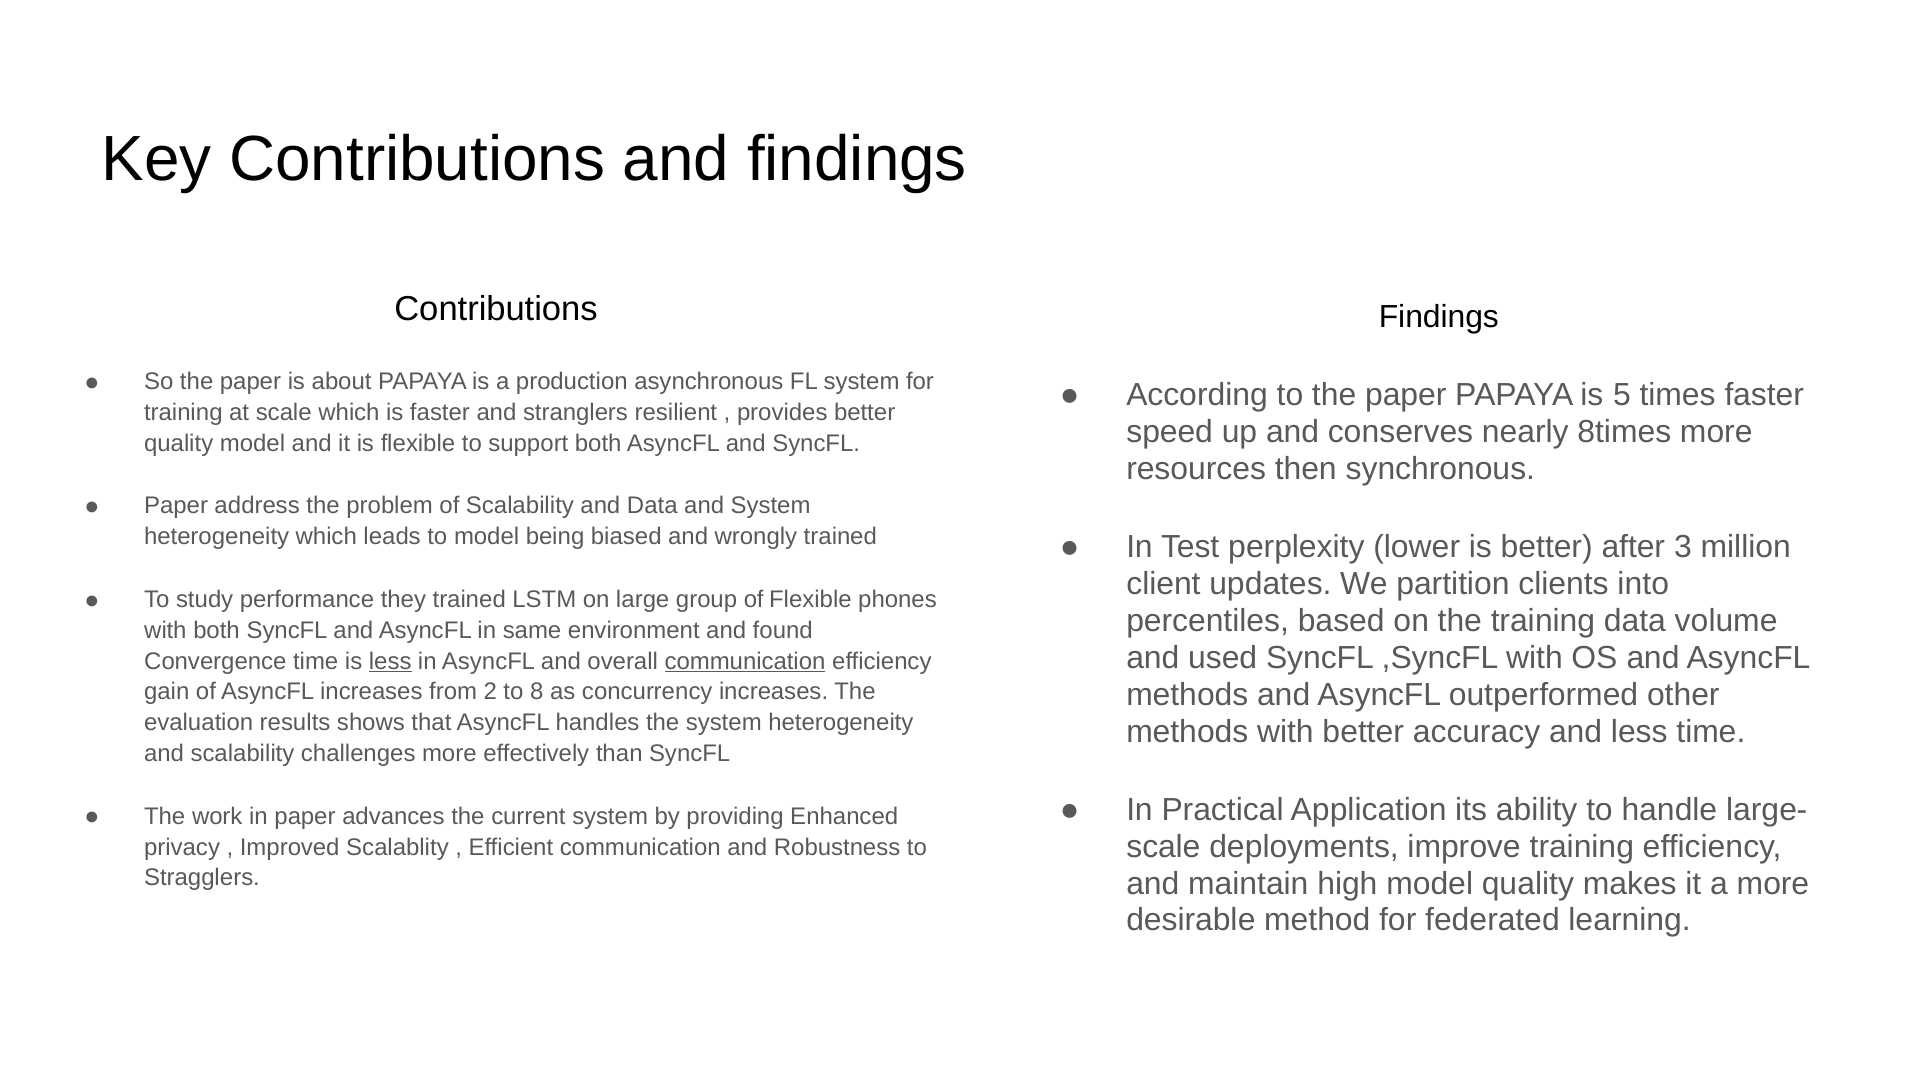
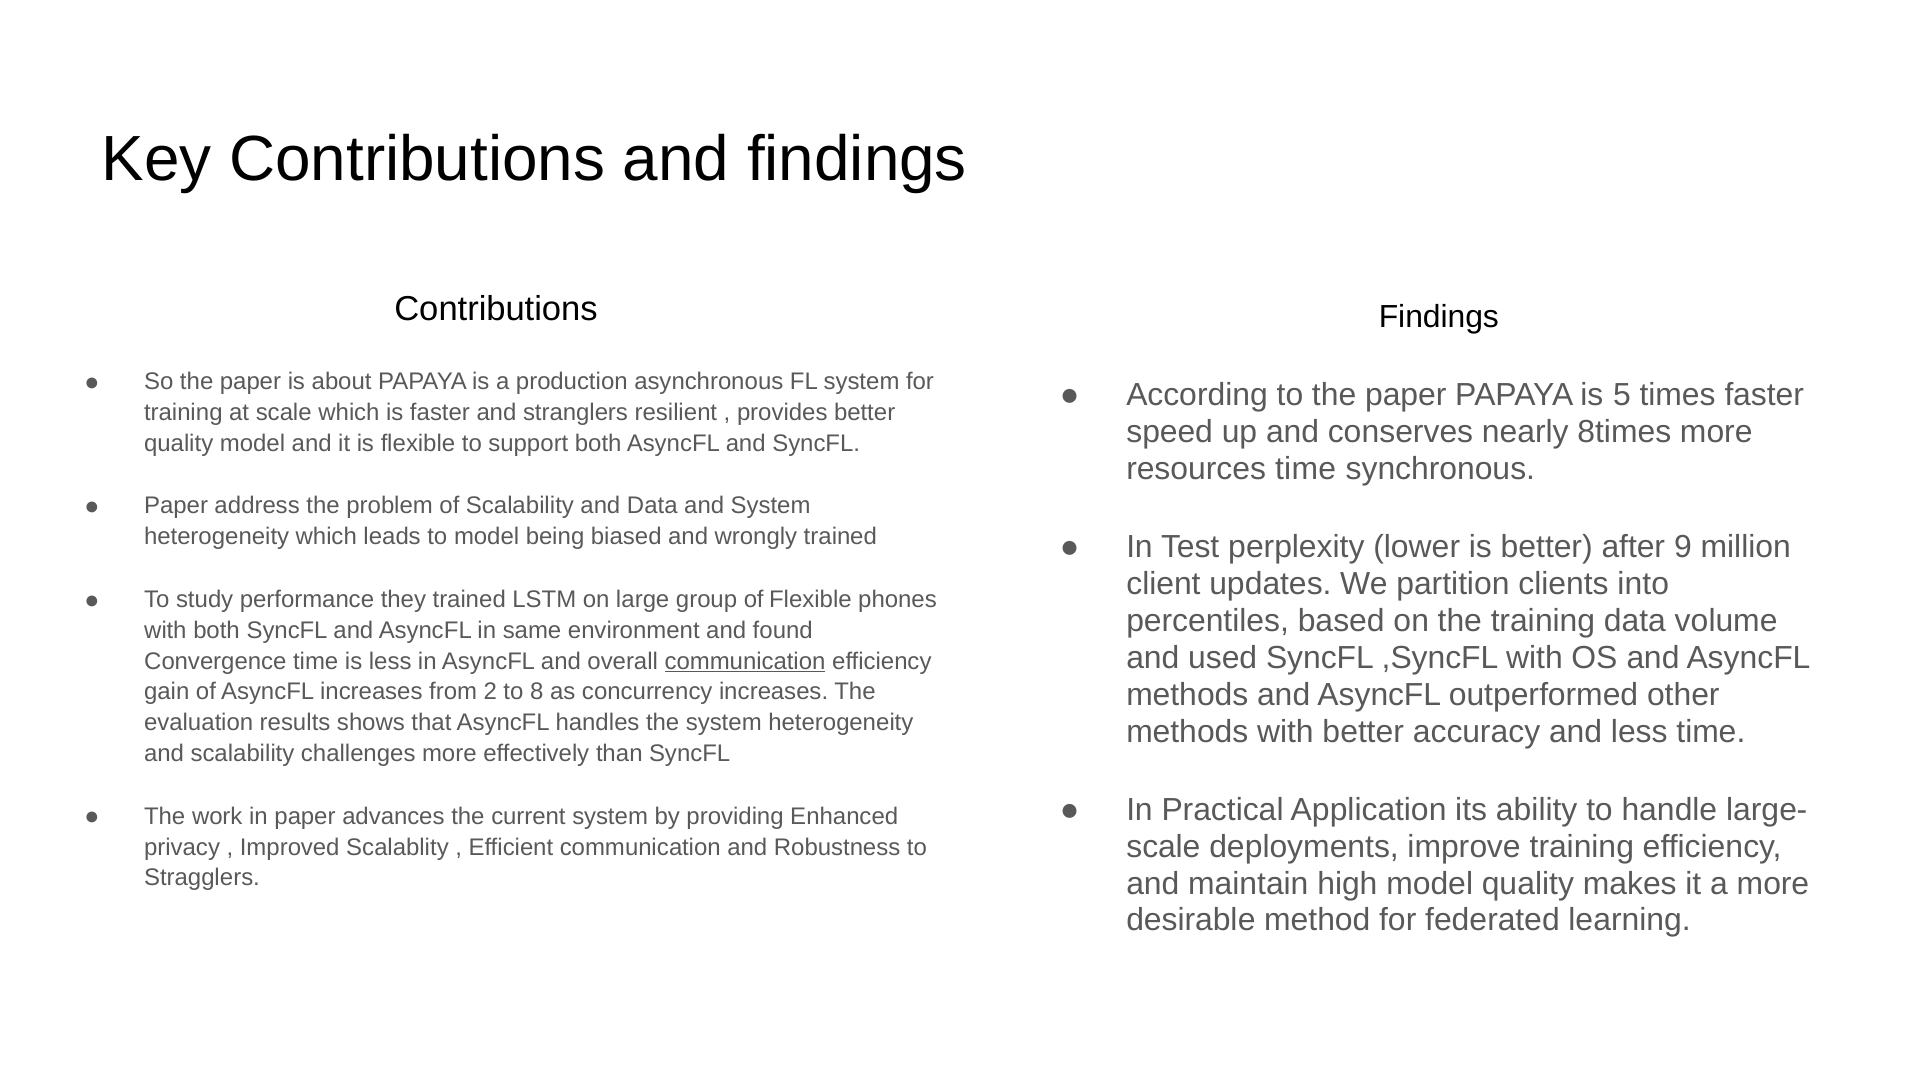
resources then: then -> time
3: 3 -> 9
less at (390, 661) underline: present -> none
